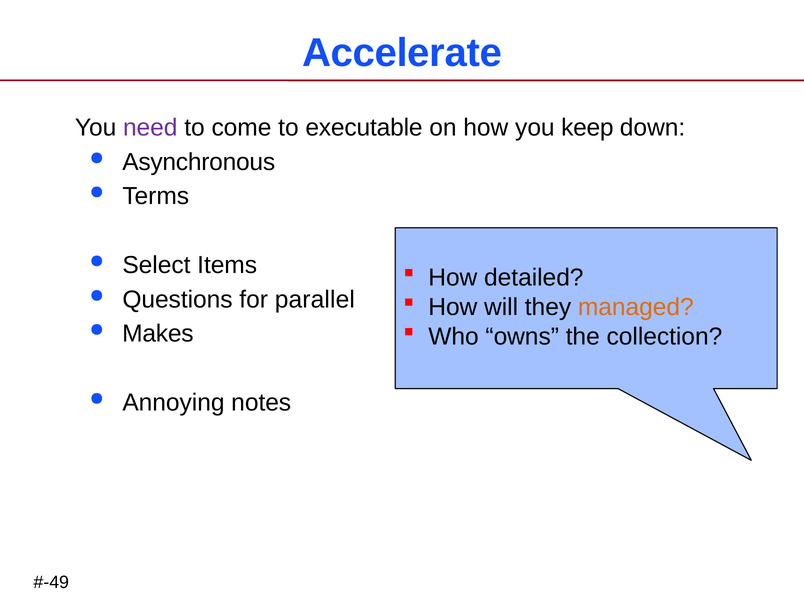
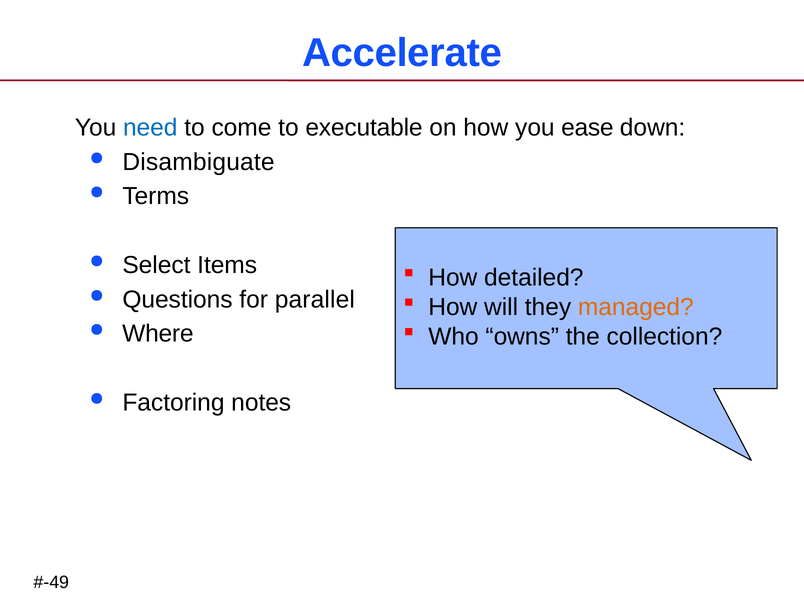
need colour: purple -> blue
keep: keep -> ease
Asynchronous: Asynchronous -> Disambiguate
Makes: Makes -> Where
Annoying: Annoying -> Factoring
